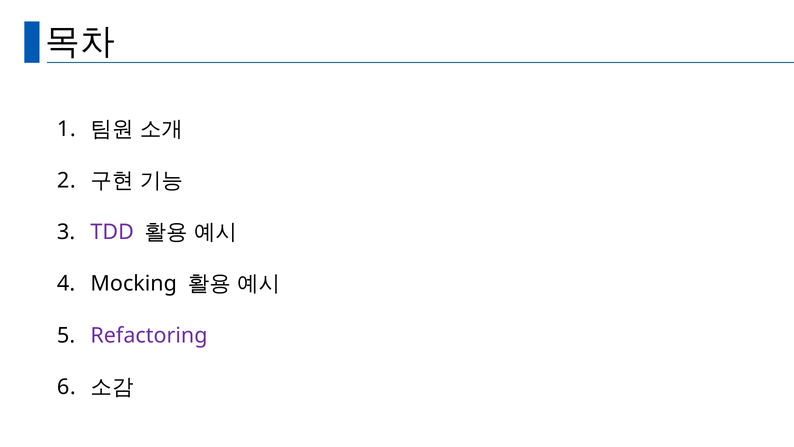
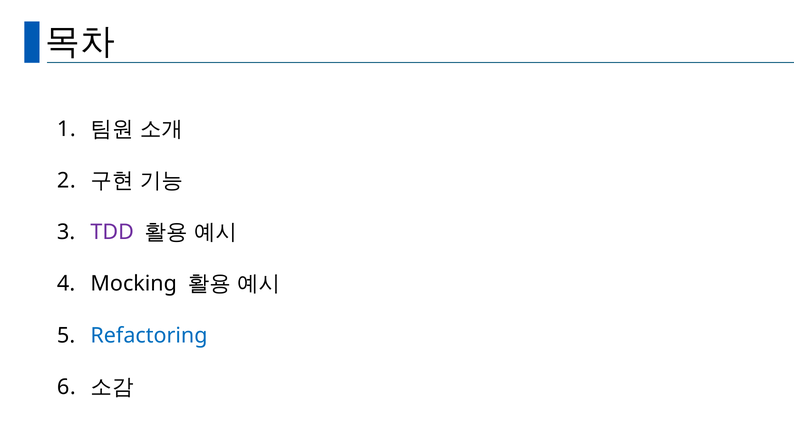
Refactoring colour: purple -> blue
